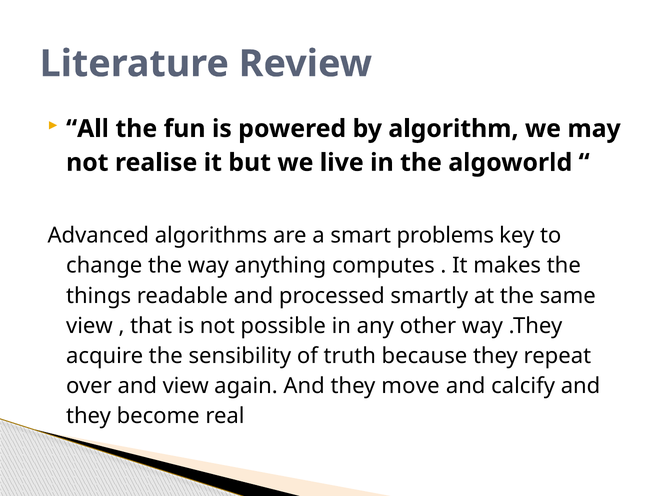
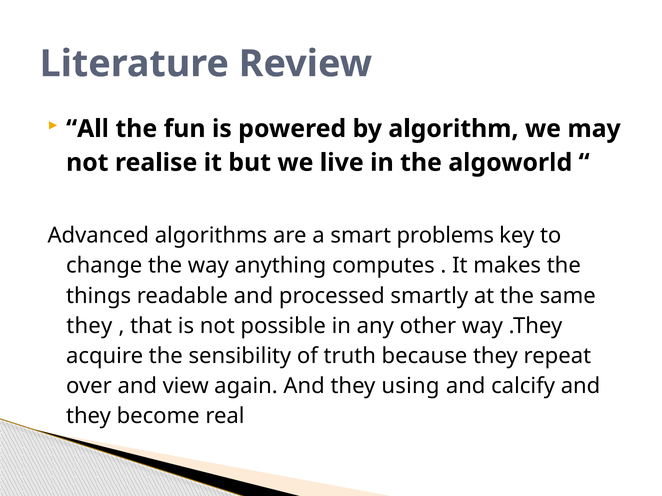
view at (89, 326): view -> they
move: move -> using
